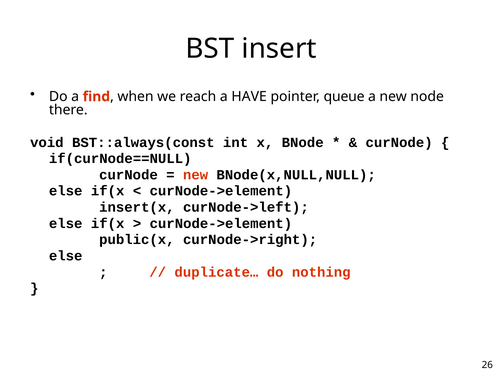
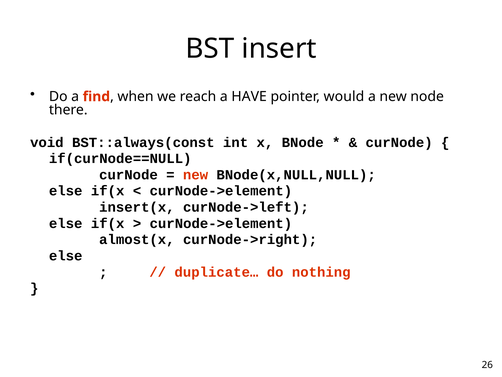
queue: queue -> would
public(x: public(x -> almost(x
